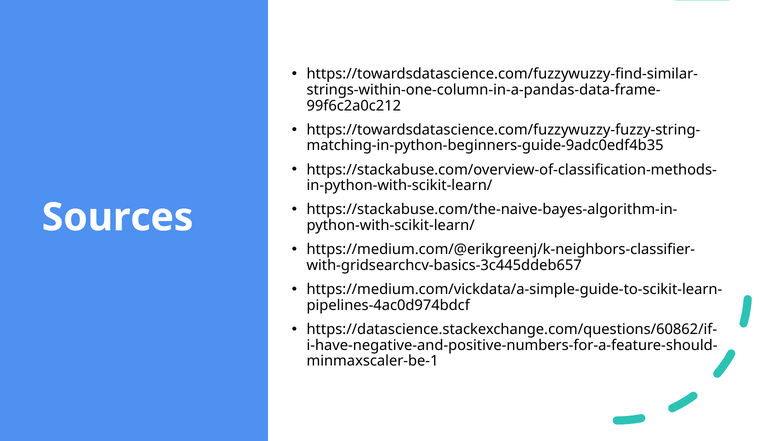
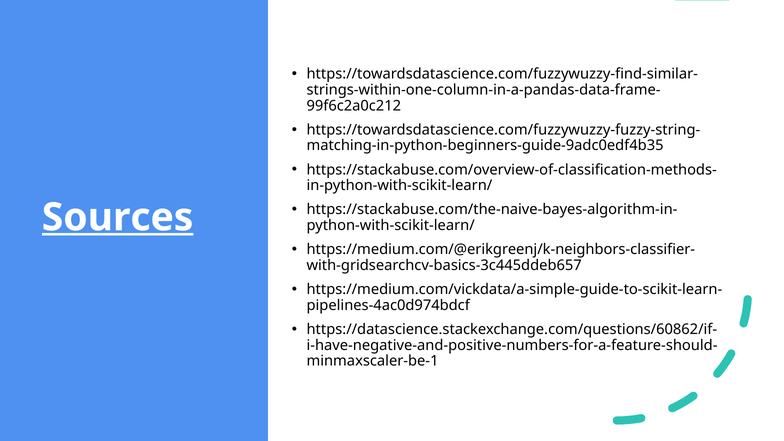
Sources underline: none -> present
